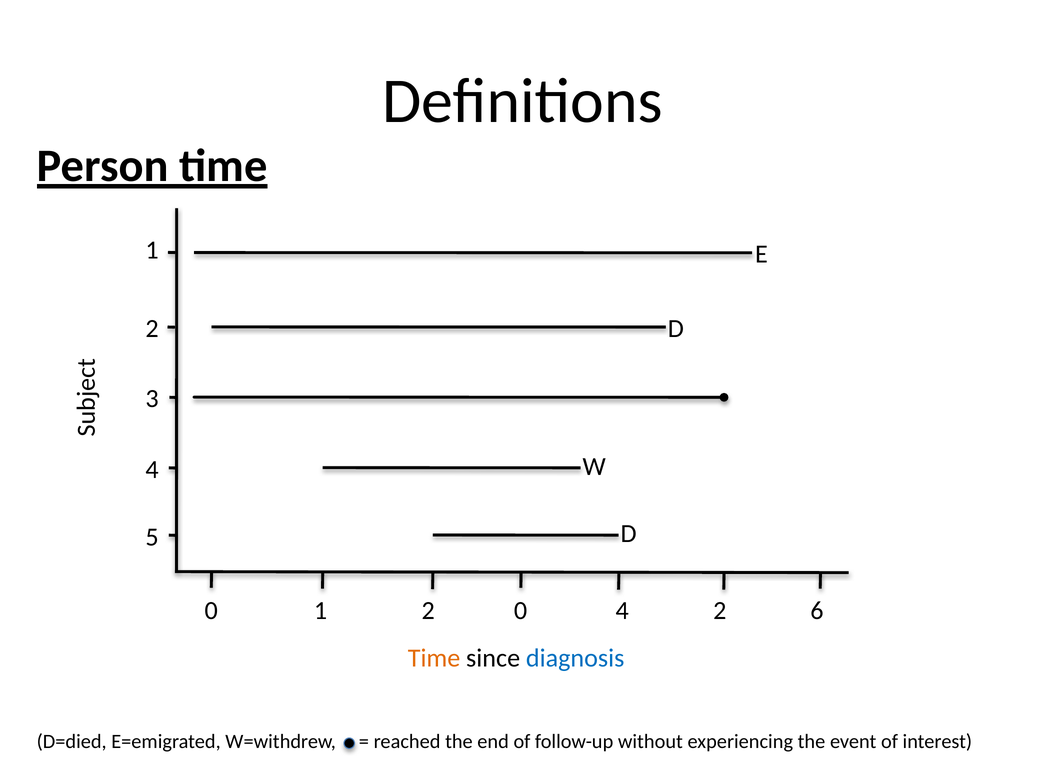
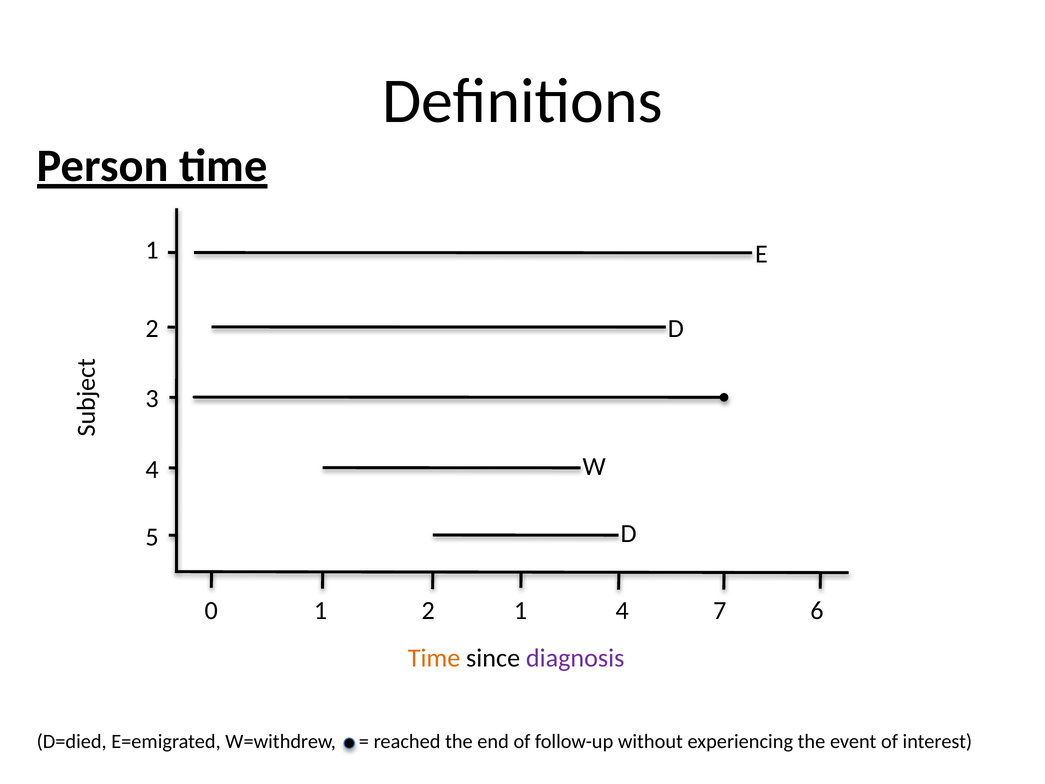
2 0: 0 -> 1
4 2: 2 -> 7
diagnosis colour: blue -> purple
